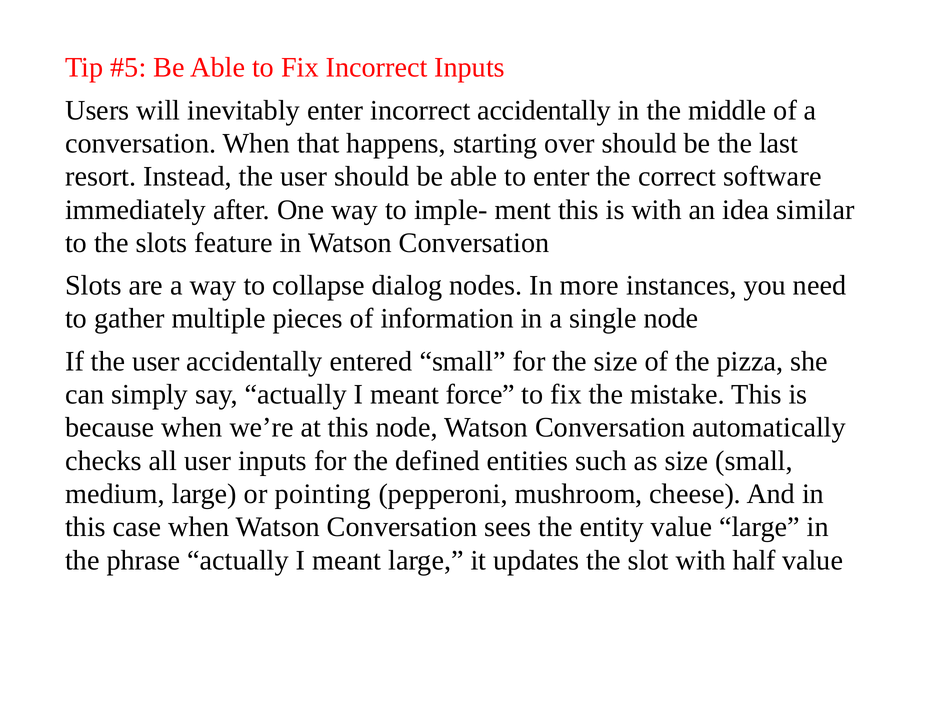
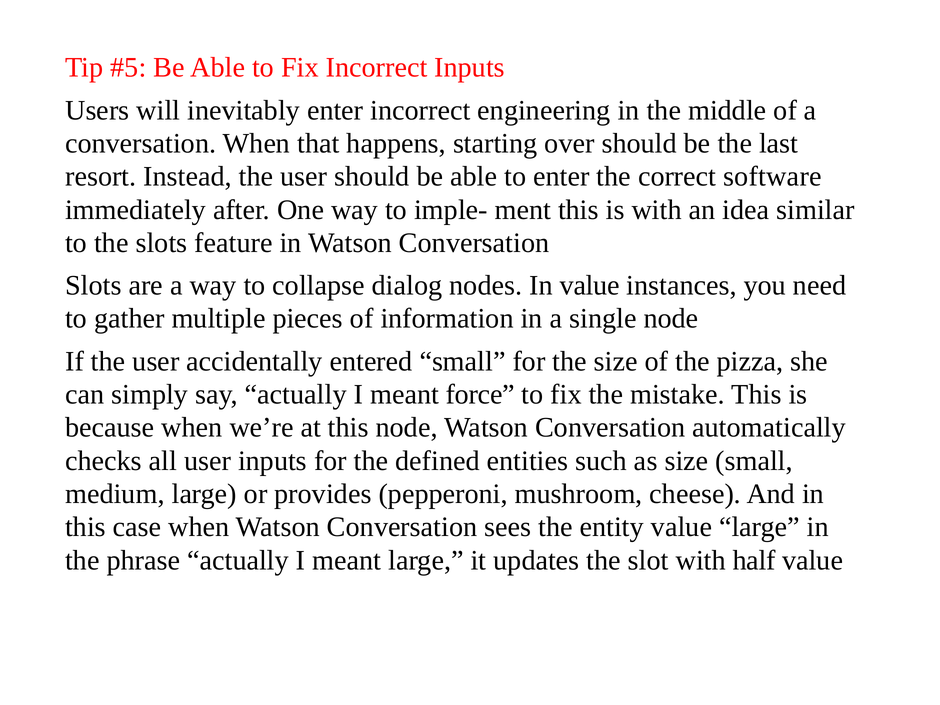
incorrect accidentally: accidentally -> engineering
In more: more -> value
pointing: pointing -> provides
